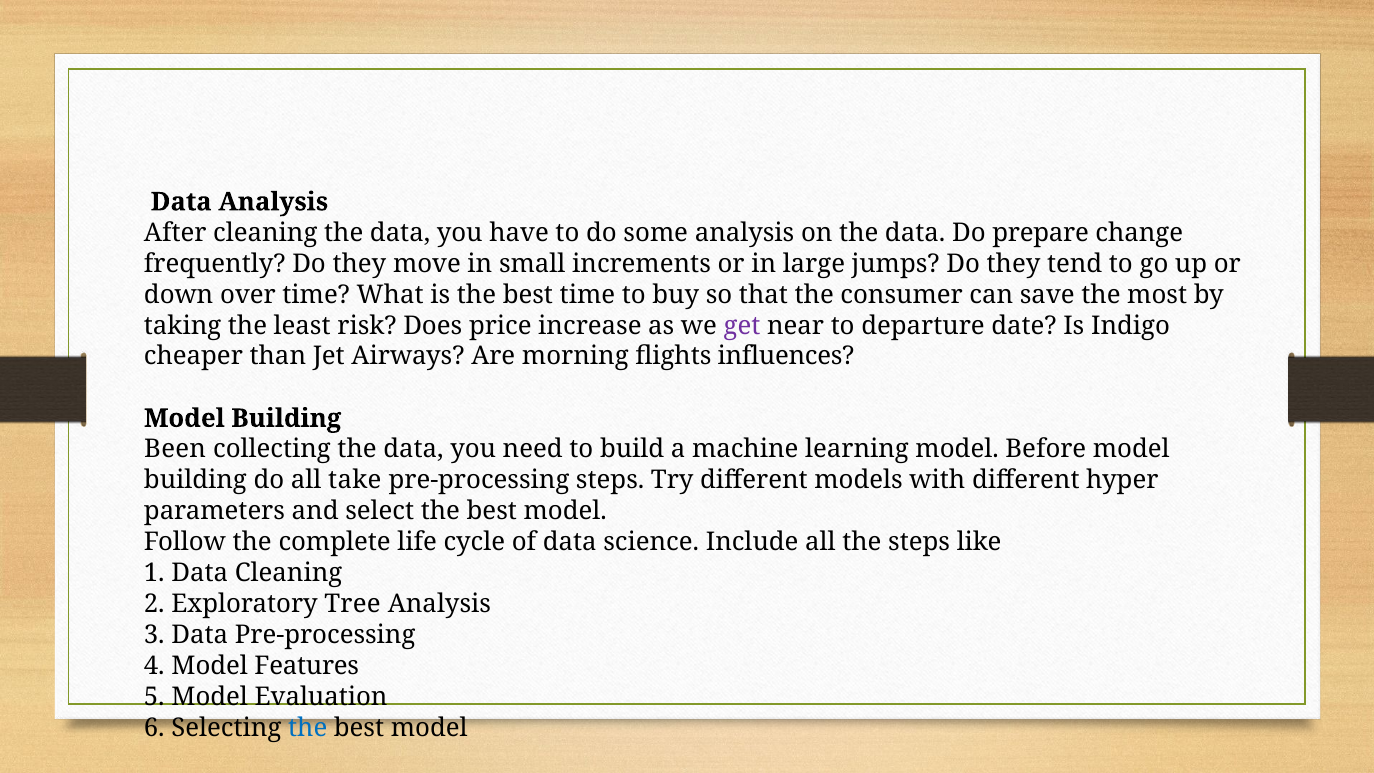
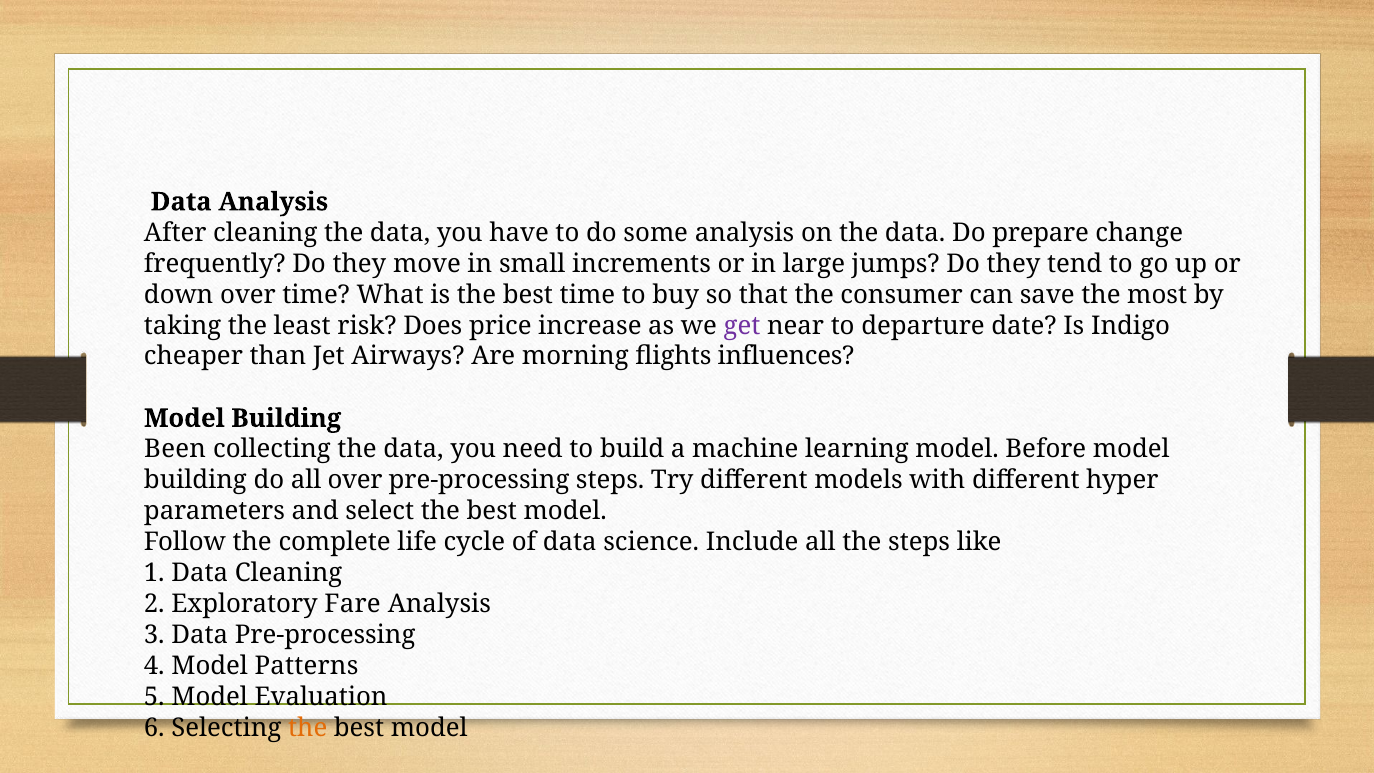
all take: take -> over
Tree: Tree -> Fare
Features: Features -> Patterns
the at (308, 727) colour: blue -> orange
